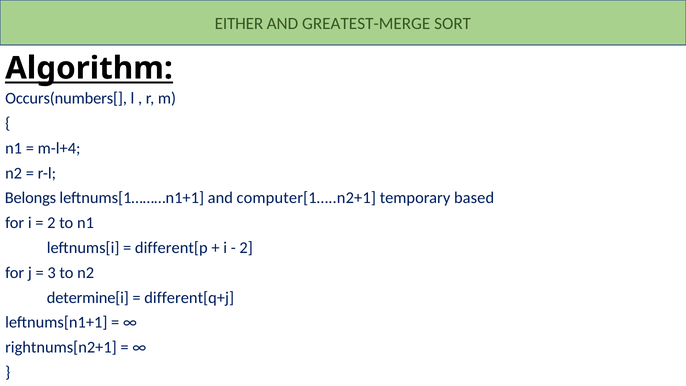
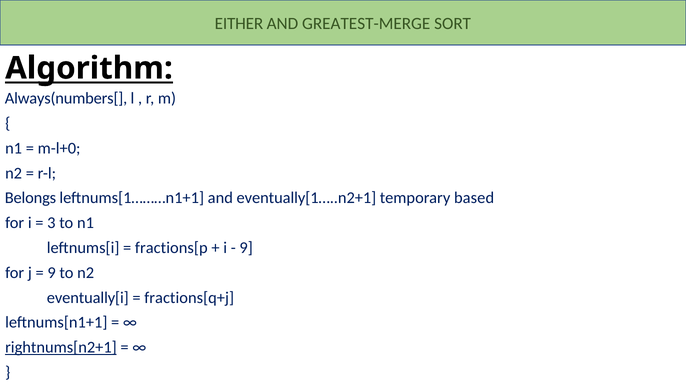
Occurs(numbers[: Occurs(numbers[ -> Always(numbers[
m-l+4: m-l+4 -> m-l+0
computer[1…..n2+1: computer[1…..n2+1 -> eventually[1…..n2+1
2 at (51, 223): 2 -> 3
different[p: different[p -> fractions[p
2 at (246, 248): 2 -> 9
3 at (52, 273): 3 -> 9
determine[i: determine[i -> eventually[i
different[q+j: different[q+j -> fractions[q+j
rightnums[n2+1 underline: none -> present
